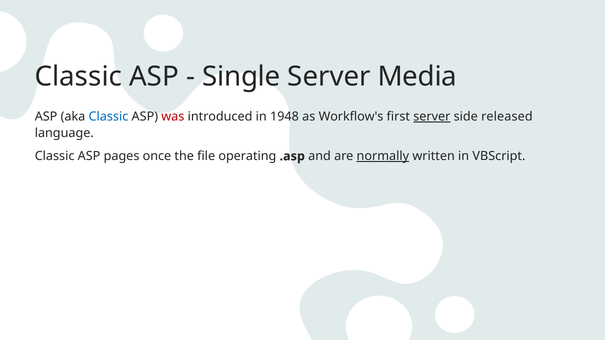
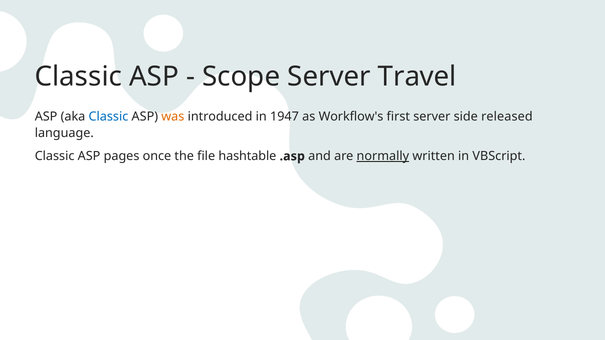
Single: Single -> Scope
Media: Media -> Travel
was colour: red -> orange
1948: 1948 -> 1947
server at (432, 117) underline: present -> none
operating: operating -> hashtable
